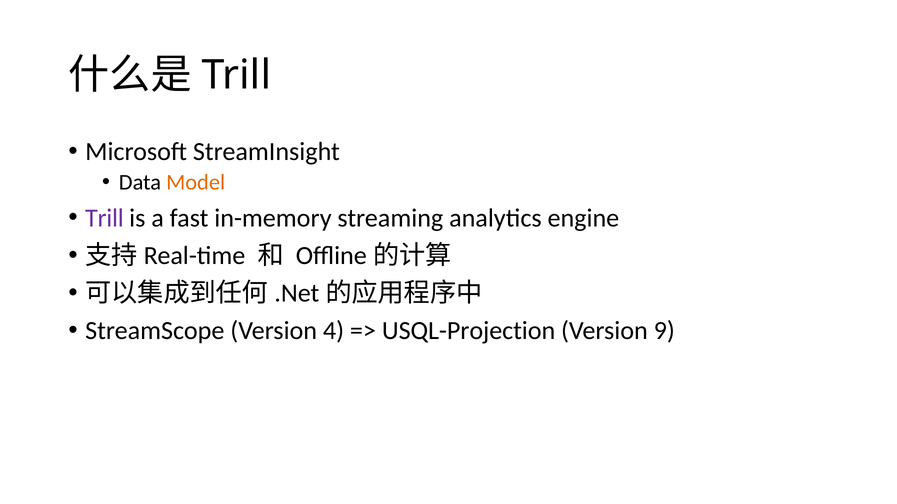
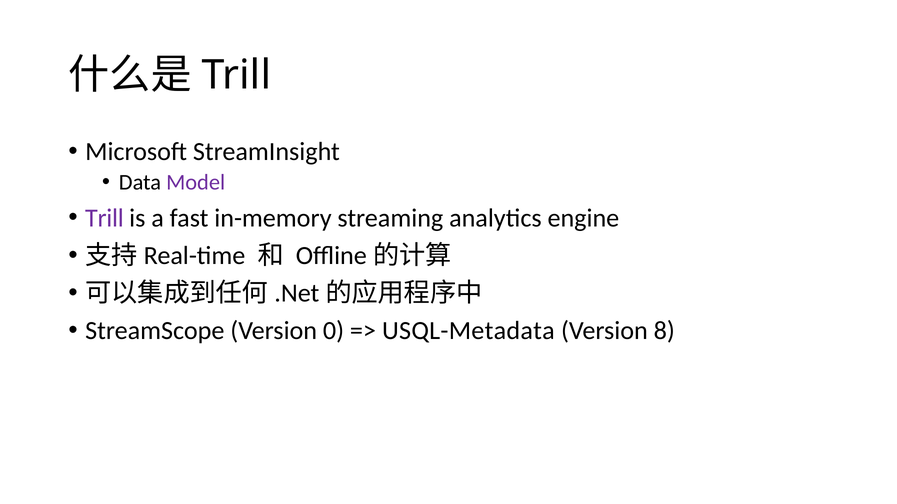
Model colour: orange -> purple
4: 4 -> 0
USQL-Projection: USQL-Projection -> USQL-Metadata
9: 9 -> 8
